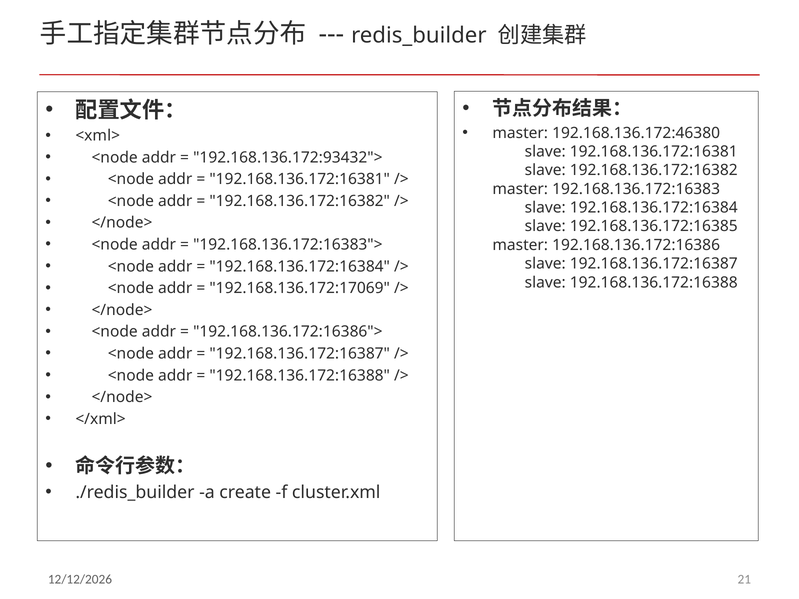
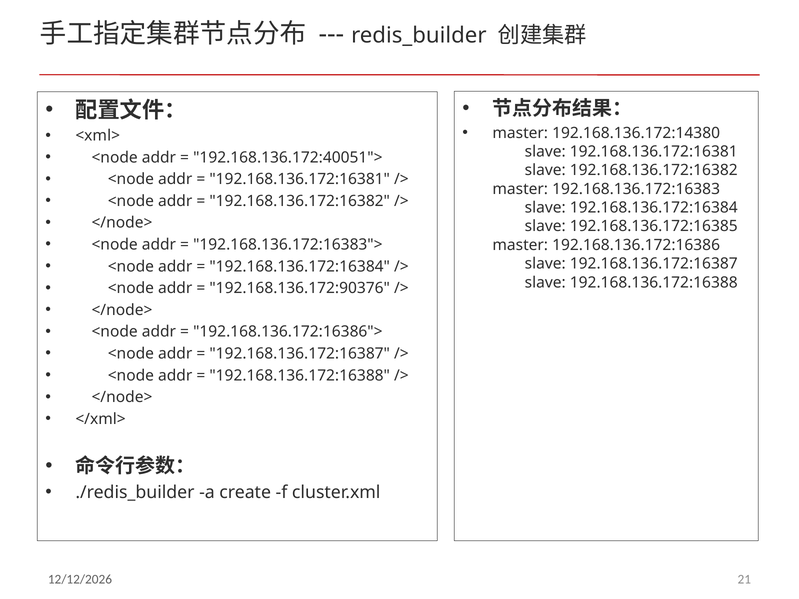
192.168.136.172:46380: 192.168.136.172:46380 -> 192.168.136.172:14380
192.168.136.172:93432">: 192.168.136.172:93432"> -> 192.168.136.172:40051">
192.168.136.172:17069: 192.168.136.172:17069 -> 192.168.136.172:90376
